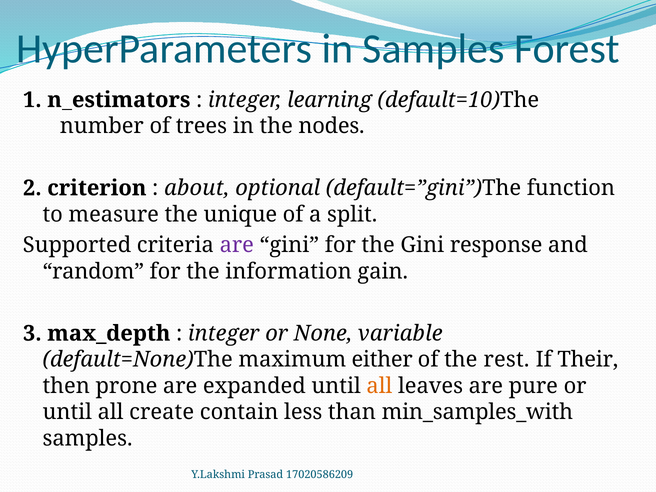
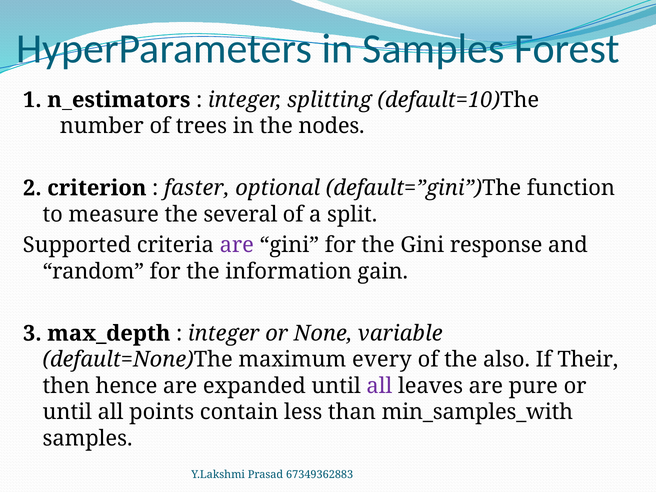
learning: learning -> splitting
about: about -> faster
unique: unique -> several
either: either -> every
rest: rest -> also
prone: prone -> hence
all at (379, 386) colour: orange -> purple
create: create -> points
17020586209: 17020586209 -> 67349362883
